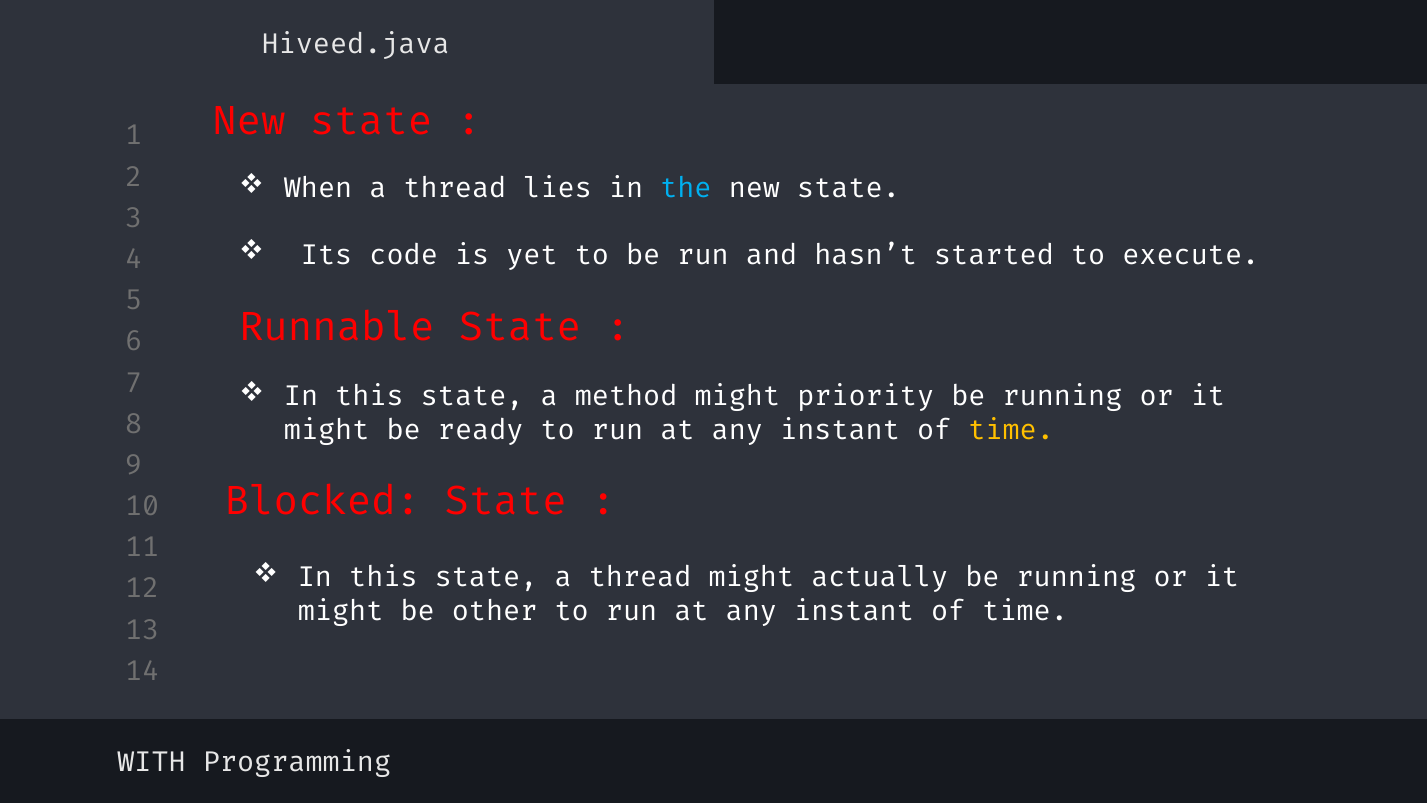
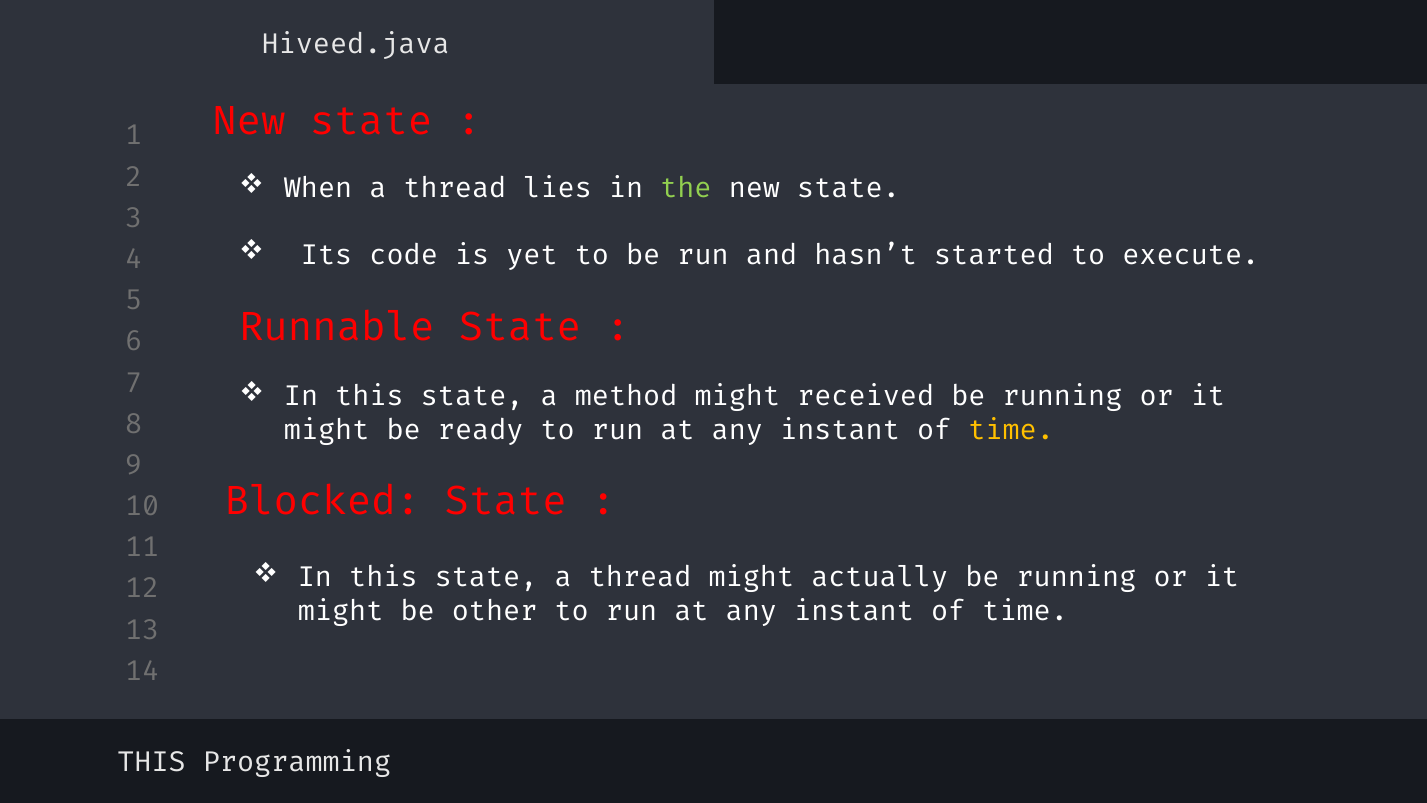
the colour: light blue -> light green
priority: priority -> received
WITH at (152, 762): WITH -> THIS
